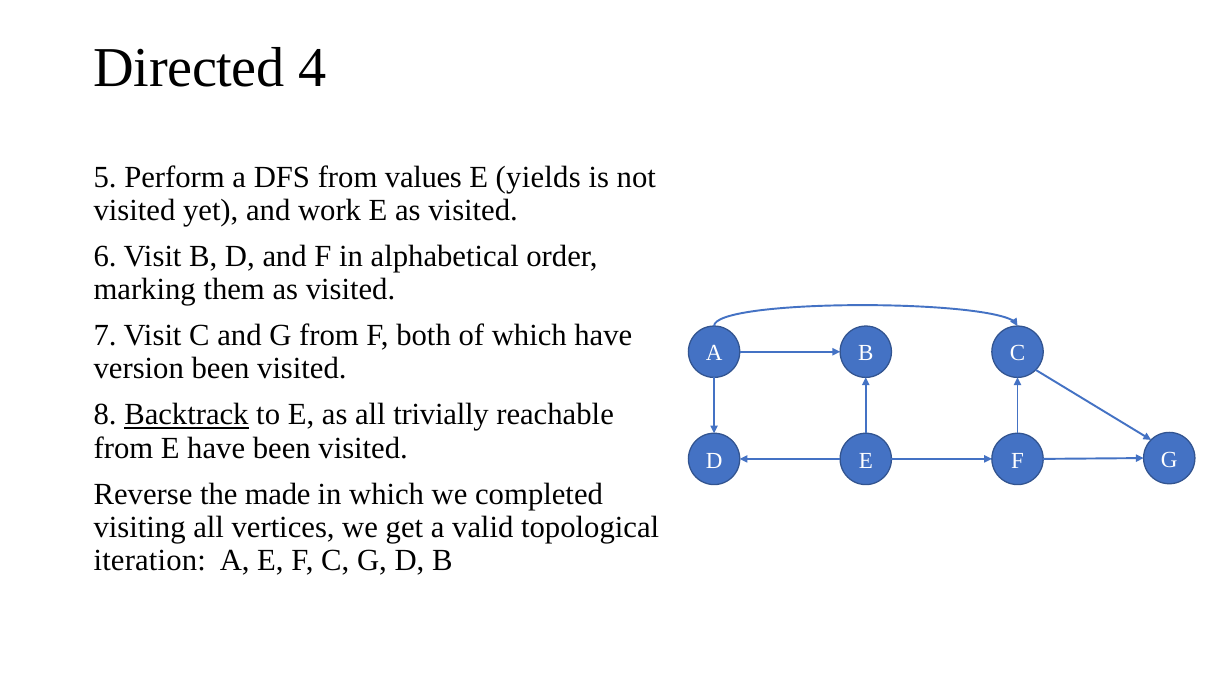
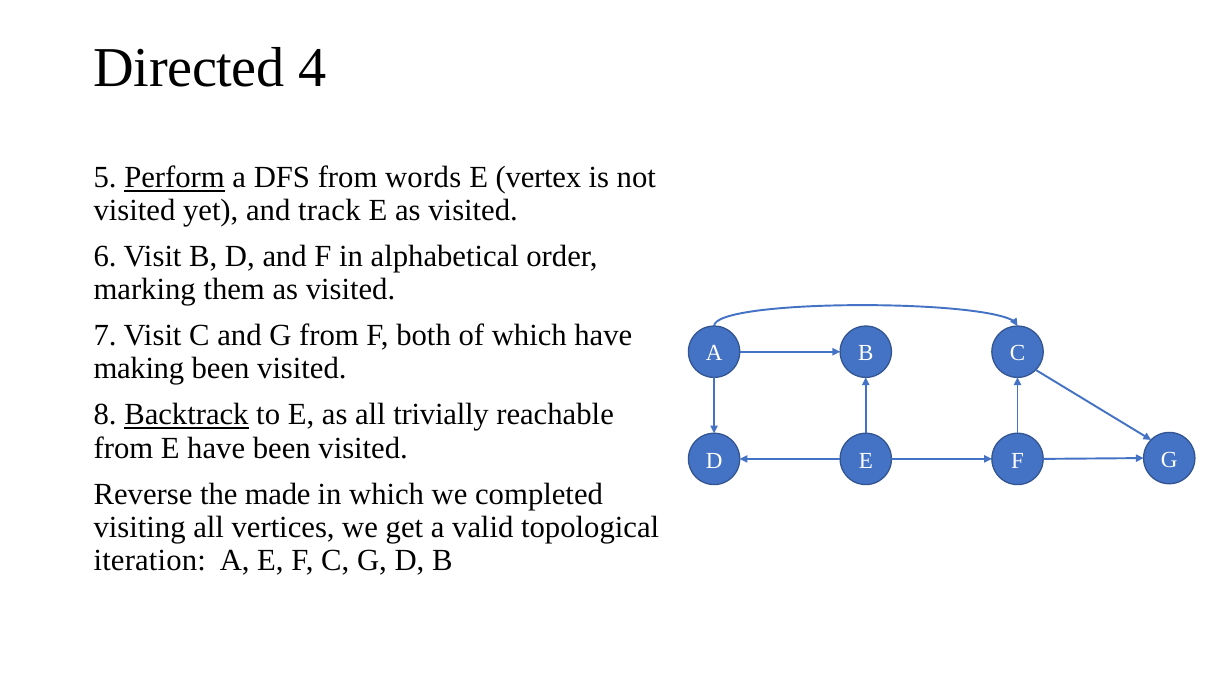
Perform underline: none -> present
values: values -> words
yields: yields -> vertex
work: work -> track
version: version -> making
